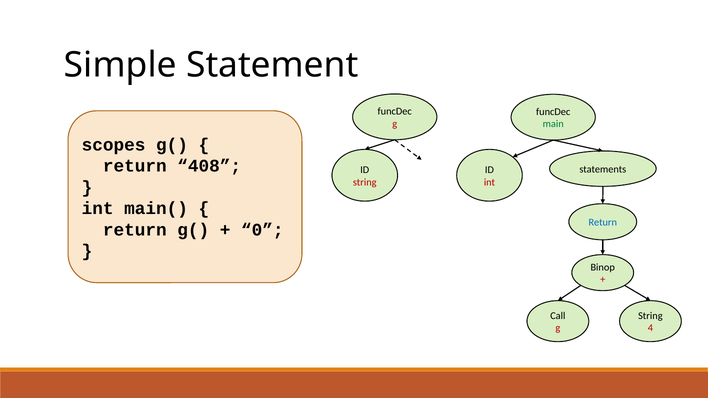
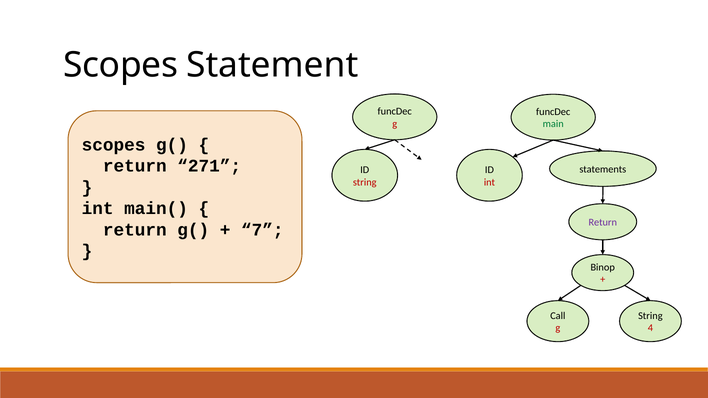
Simple at (120, 65): Simple -> Scopes
408: 408 -> 271
Return at (603, 223) colour: blue -> purple
0: 0 -> 7
